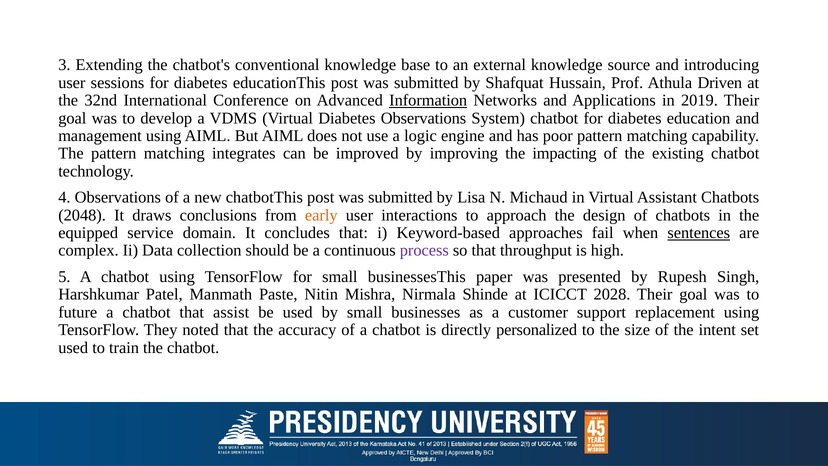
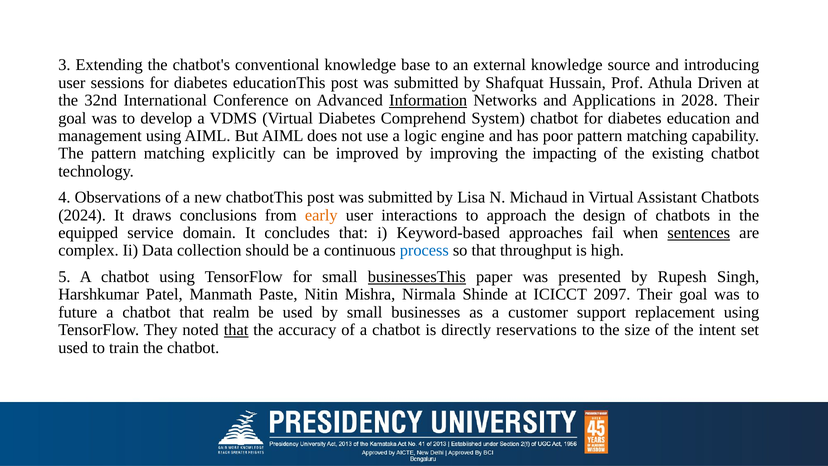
2019: 2019 -> 2028
Diabetes Observations: Observations -> Comprehend
integrates: integrates -> explicitly
2048: 2048 -> 2024
process colour: purple -> blue
businessesThis underline: none -> present
2028: 2028 -> 2097
assist: assist -> realm
that at (236, 330) underline: none -> present
personalized: personalized -> reservations
